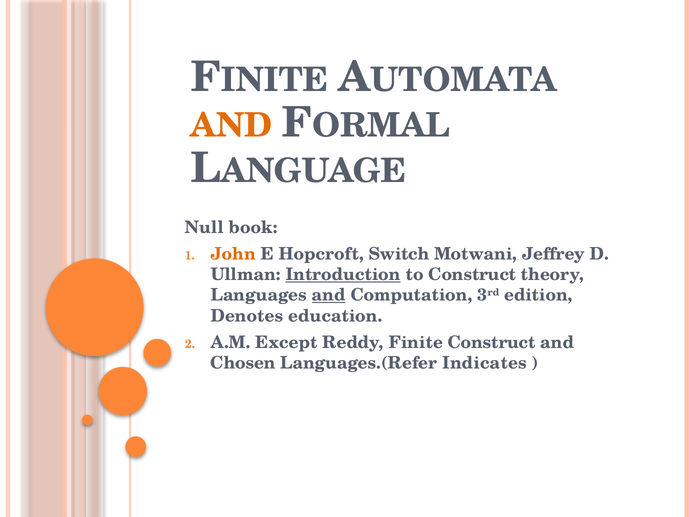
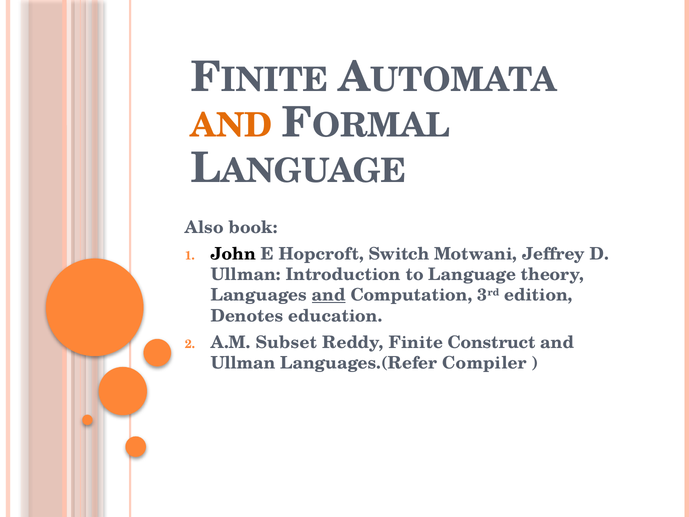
Null: Null -> Also
John colour: orange -> black
Introduction underline: present -> none
to Construct: Construct -> Language
Except: Except -> Subset
Chosen at (243, 363): Chosen -> Ullman
Indicates: Indicates -> Compiler
